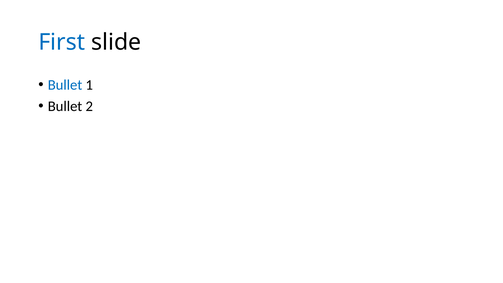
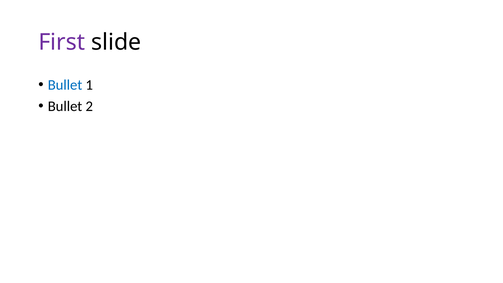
First colour: blue -> purple
